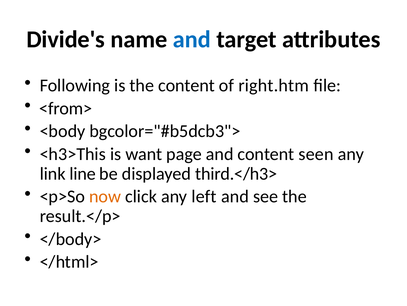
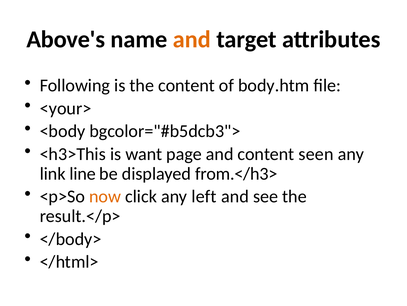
Divide's: Divide's -> Above's
and at (192, 39) colour: blue -> orange
right.htm: right.htm -> body.htm
<from>: <from> -> <your>
third.</h3>: third.</h3> -> from.</h3>
